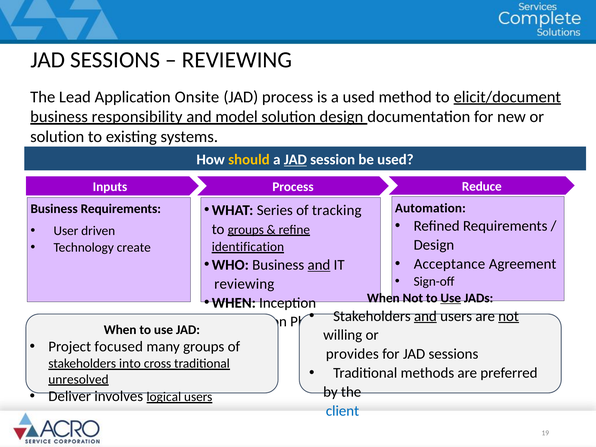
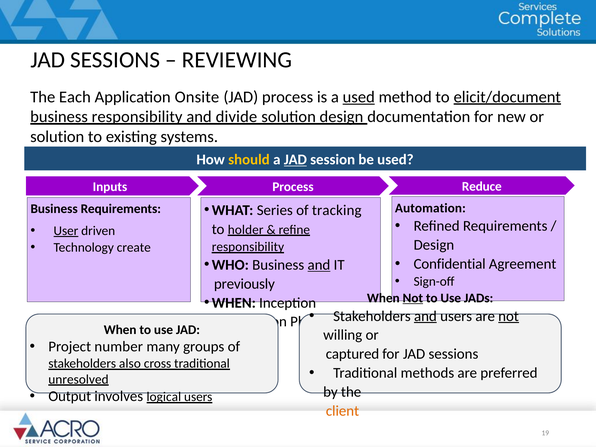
Lead: Lead -> Each
used at (359, 97) underline: none -> present
model: model -> divide
to groups: groups -> holder
User underline: none -> present
identification at (248, 247): identification -> responsibility
Acceptance: Acceptance -> Confidential
reviewing at (244, 284): reviewing -> previously
Not at (413, 298) underline: none -> present
Use at (451, 298) underline: present -> none
focused: focused -> number
provides: provides -> captured
into: into -> also
Deliver: Deliver -> Output
client colour: blue -> orange
